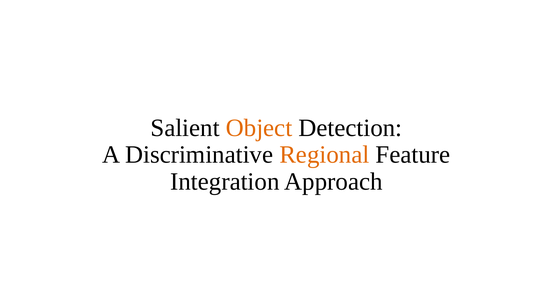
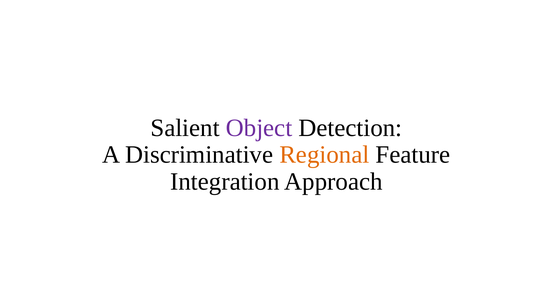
Object colour: orange -> purple
